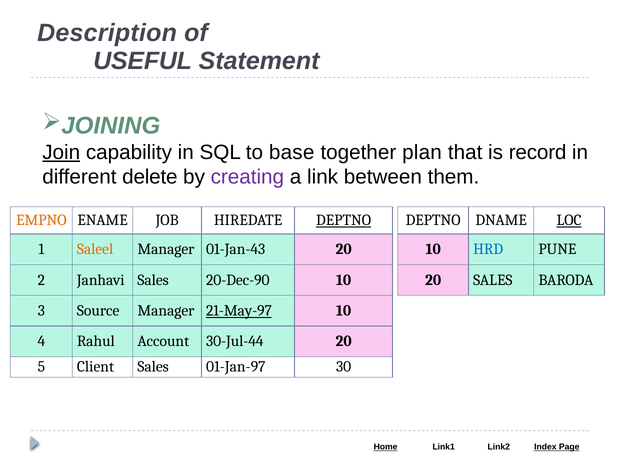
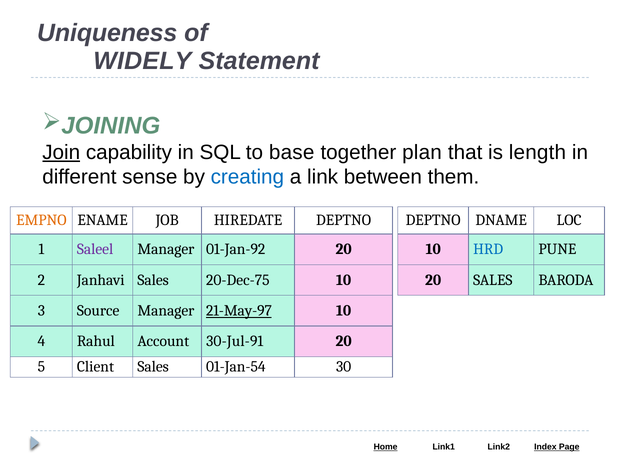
Description: Description -> Uniqueness
USEFUL: USEFUL -> WIDELY
record: record -> length
delete: delete -> sense
creating colour: purple -> blue
DEPTNO at (344, 220) underline: present -> none
LOC underline: present -> none
Saleel colour: orange -> purple
01-Jan-43: 01-Jan-43 -> 01-Jan-92
20-Dec-90: 20-Dec-90 -> 20-Dec-75
30-Jul-44: 30-Jul-44 -> 30-Jul-91
01-Jan-97: 01-Jan-97 -> 01-Jan-54
